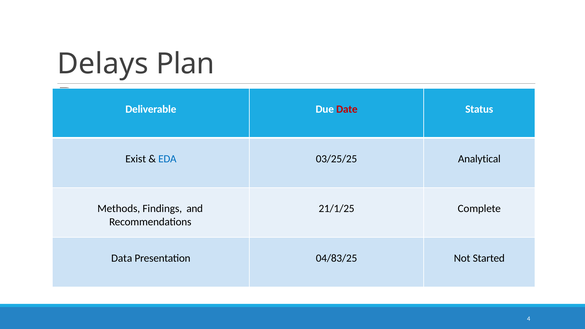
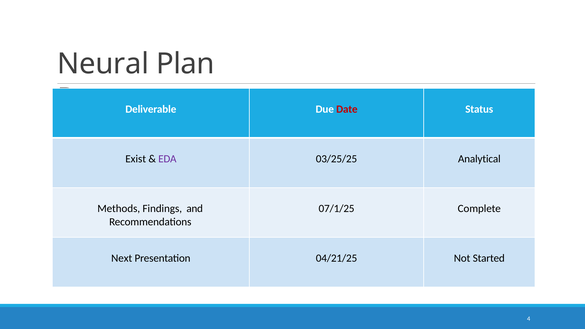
Delays: Delays -> Neural
EDA colour: blue -> purple
21/1/25: 21/1/25 -> 07/1/25
Data: Data -> Next
04/83/25: 04/83/25 -> 04/21/25
